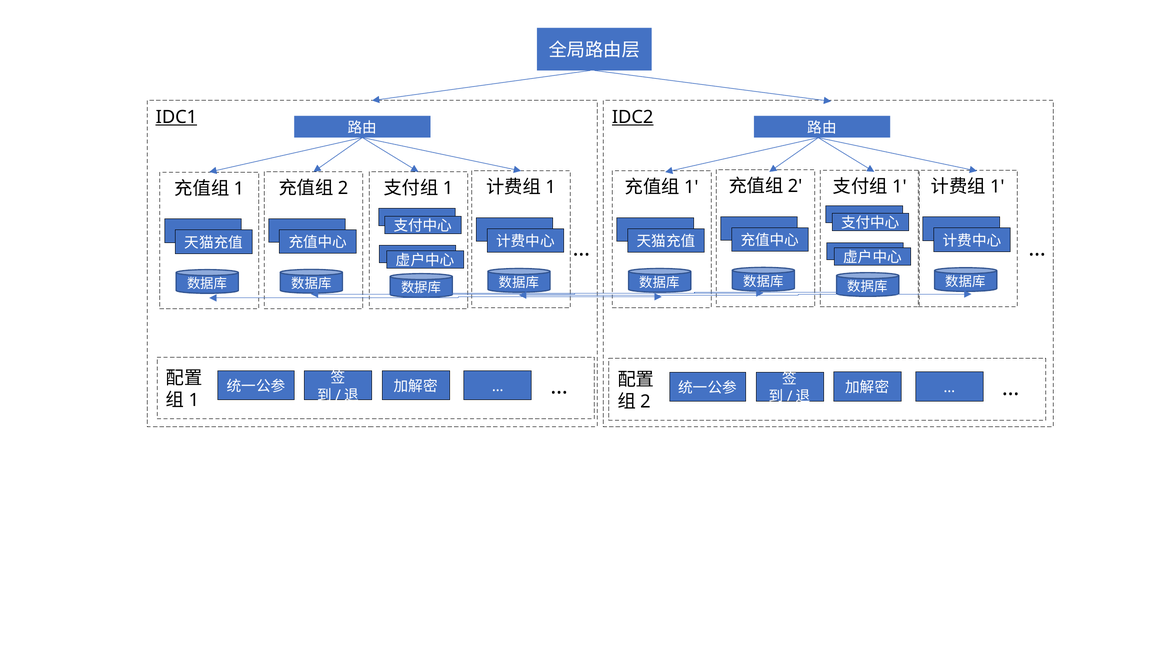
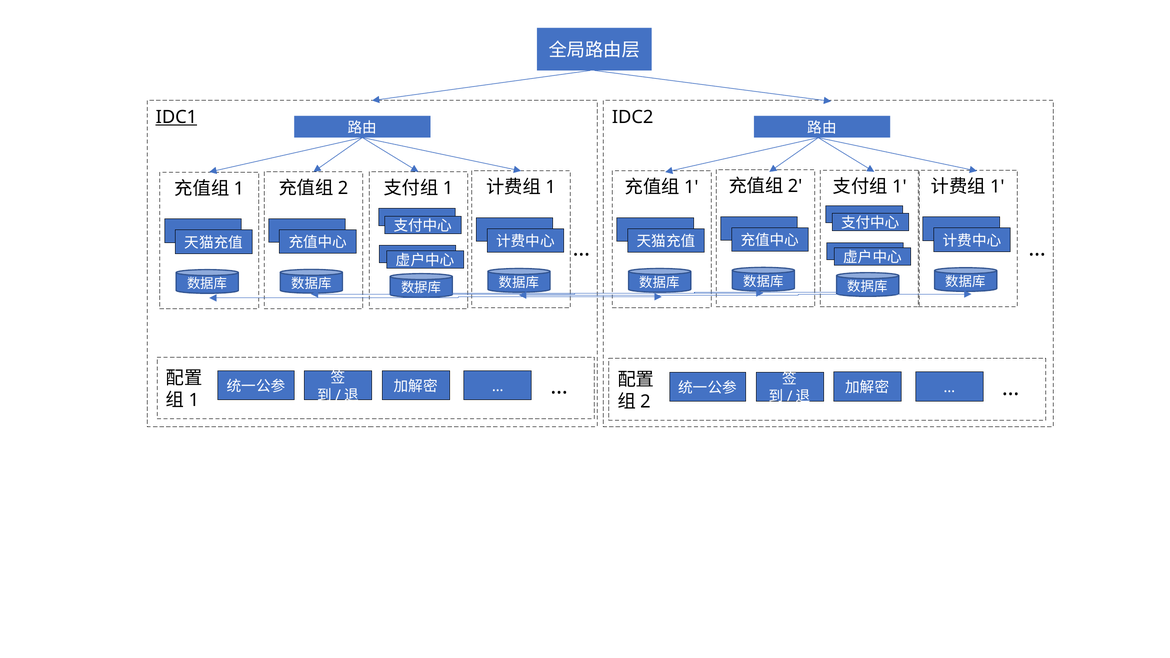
IDC2 underline: present -> none
